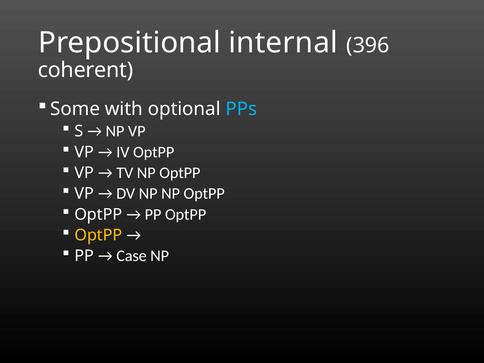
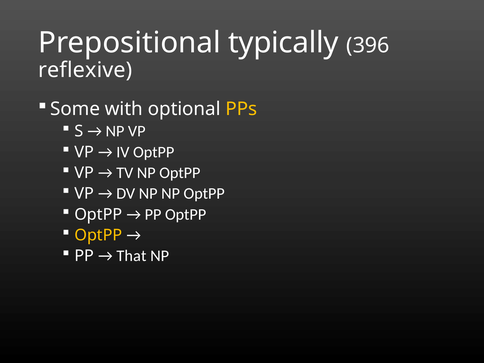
internal: internal -> typically
coherent: coherent -> reflexive
PPs colour: light blue -> yellow
Case: Case -> That
